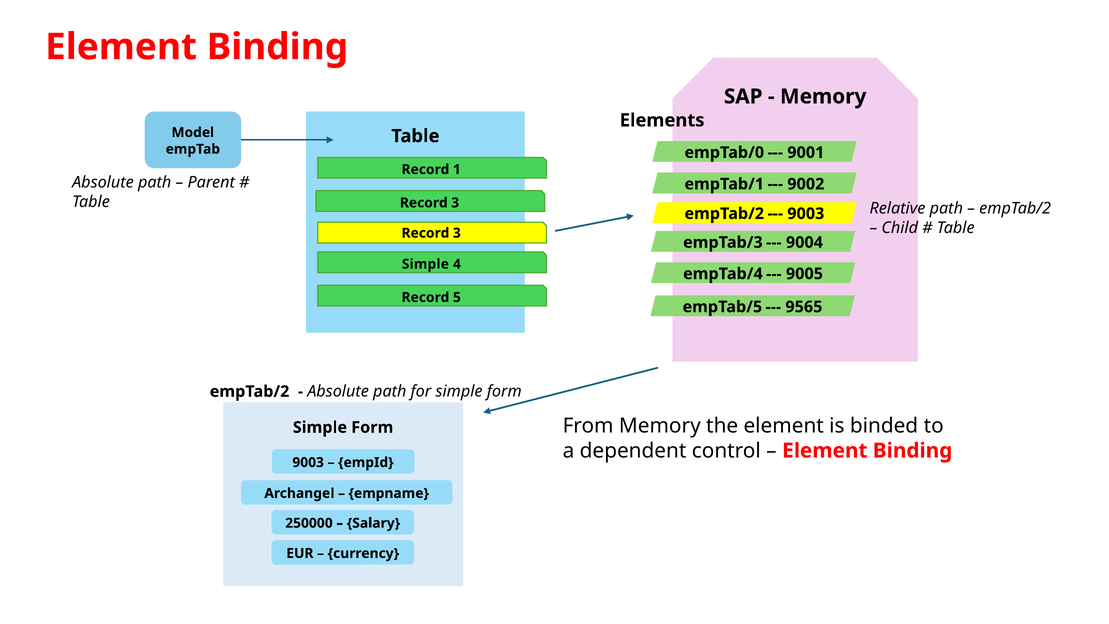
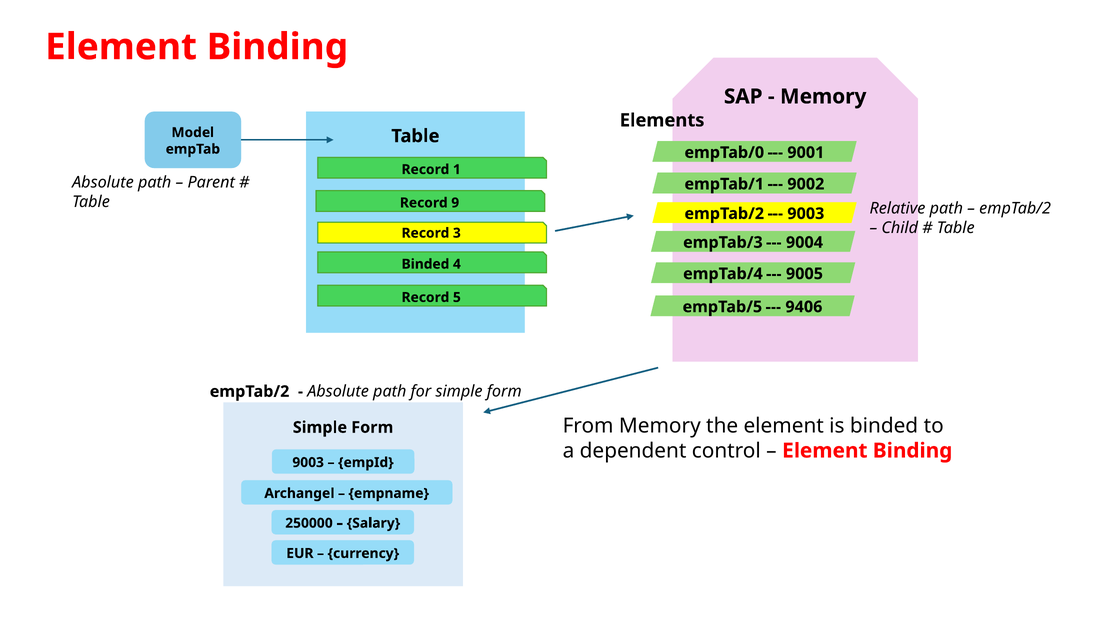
3 at (455, 203): 3 -> 9
Simple at (425, 264): Simple -> Binded
9565: 9565 -> 9406
